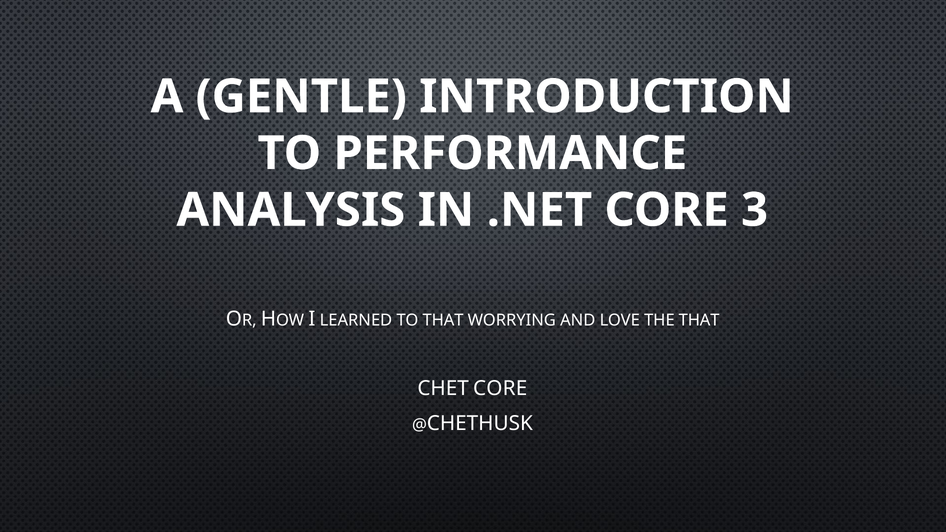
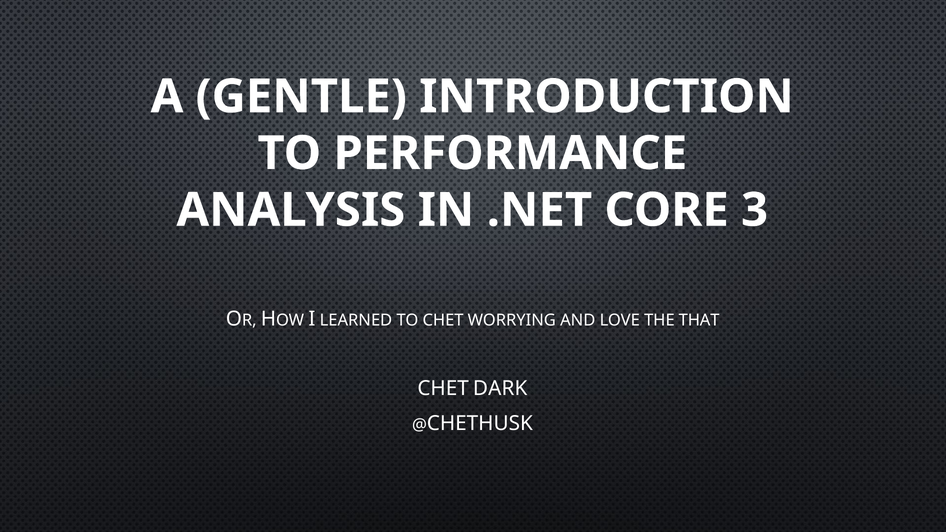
TO THAT: THAT -> CHET
CHET CORE: CORE -> DARK
